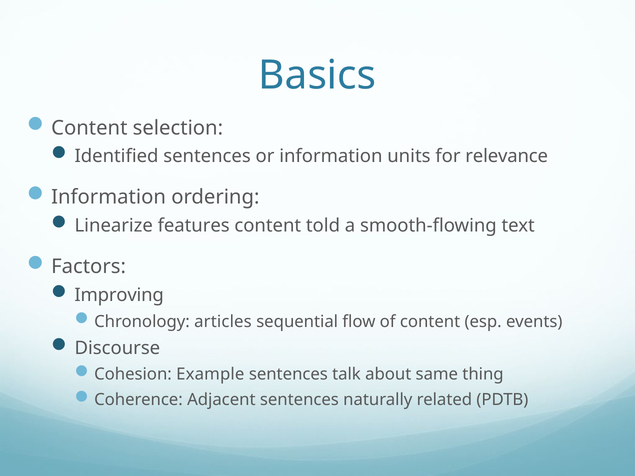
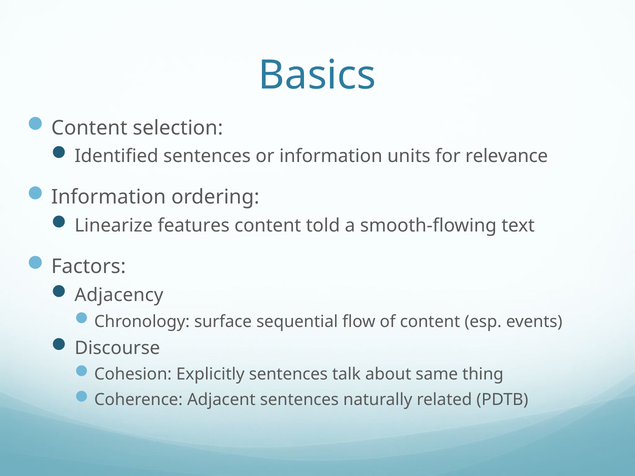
Improving: Improving -> Adjacency
articles: articles -> surface
Example: Example -> Explicitly
